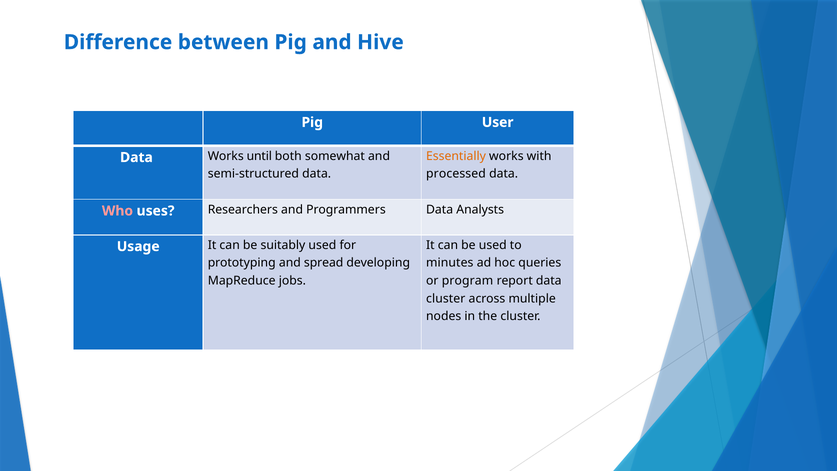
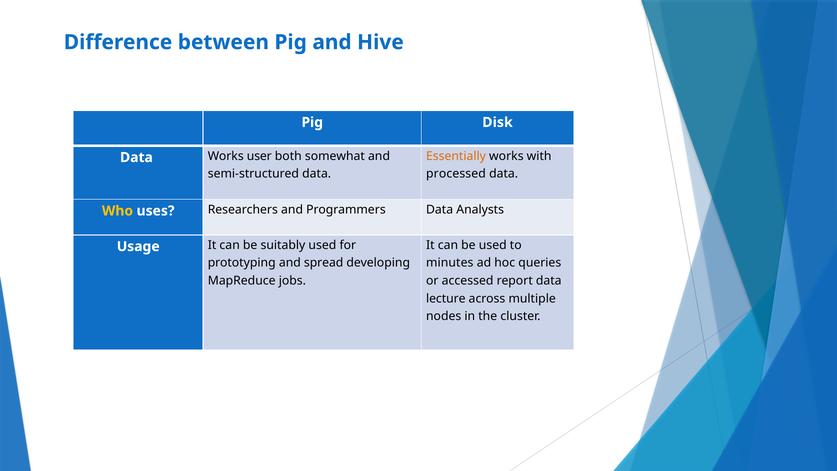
User: User -> Disk
until: until -> user
Who colour: pink -> yellow
program: program -> accessed
cluster at (446, 298): cluster -> lecture
